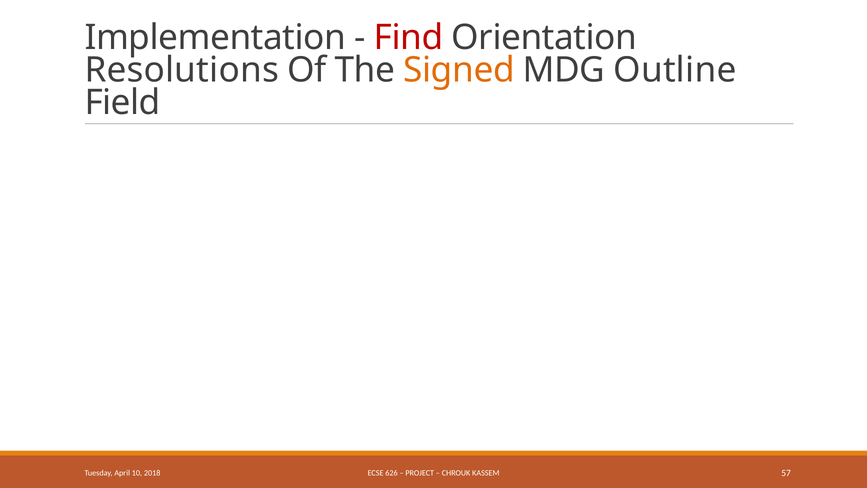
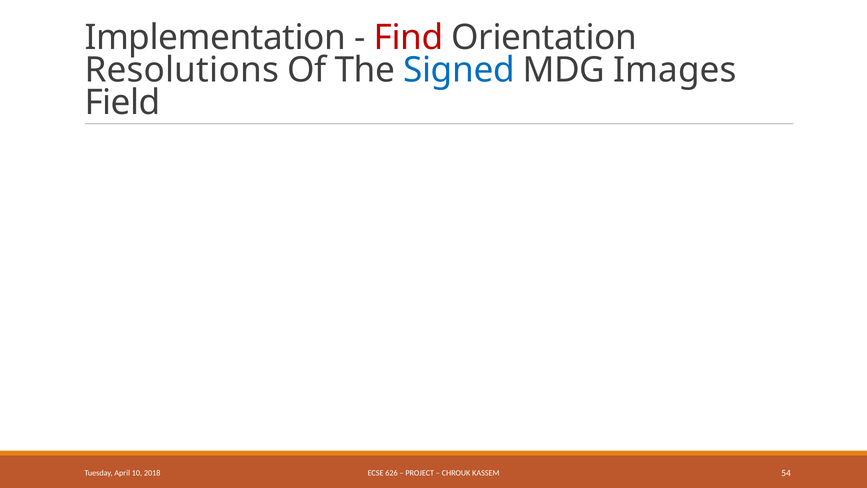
Signed colour: orange -> blue
Outline: Outline -> Images
57: 57 -> 54
